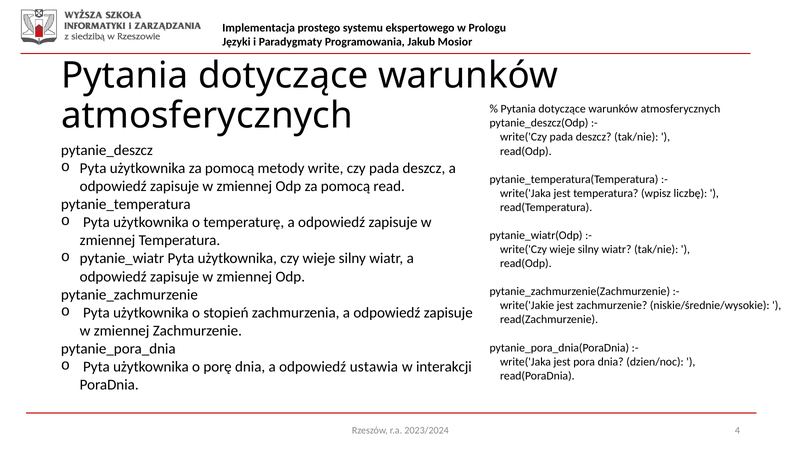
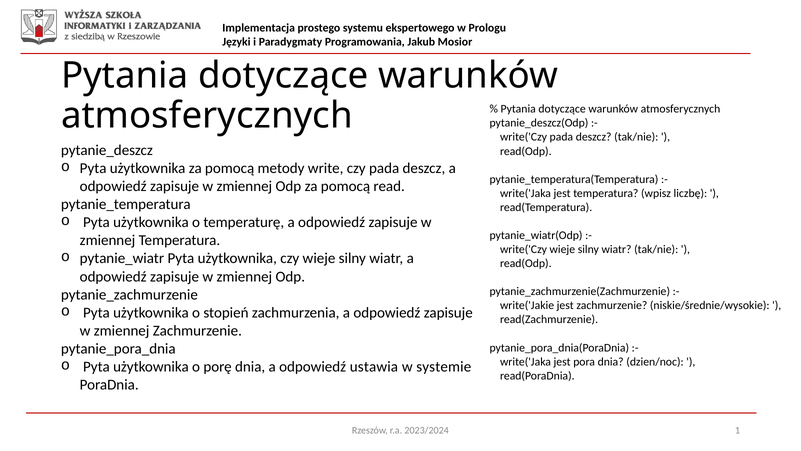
interakcji: interakcji -> systemie
4: 4 -> 1
